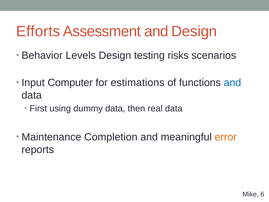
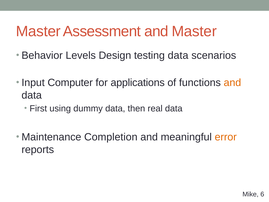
Efforts at (38, 31): Efforts -> Master
and Design: Design -> Master
testing risks: risks -> data
estimations: estimations -> applications
and at (232, 83) colour: blue -> orange
